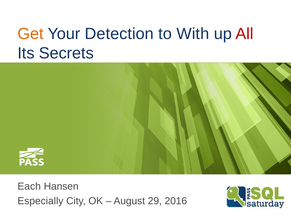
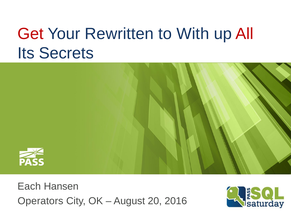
Get colour: orange -> red
Detection: Detection -> Rewritten
Especially: Especially -> Operators
29: 29 -> 20
